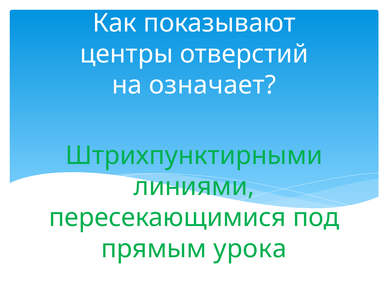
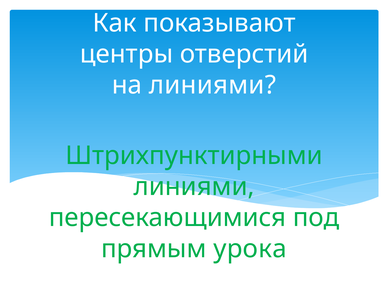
на означает: означает -> линиями
